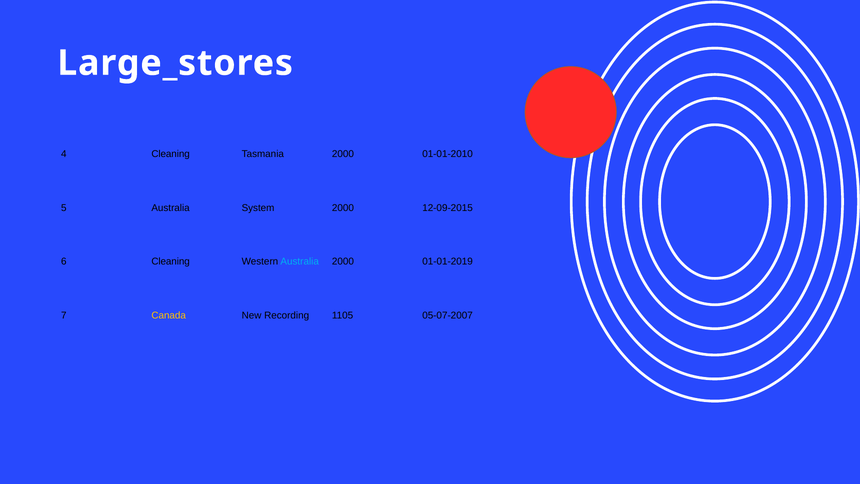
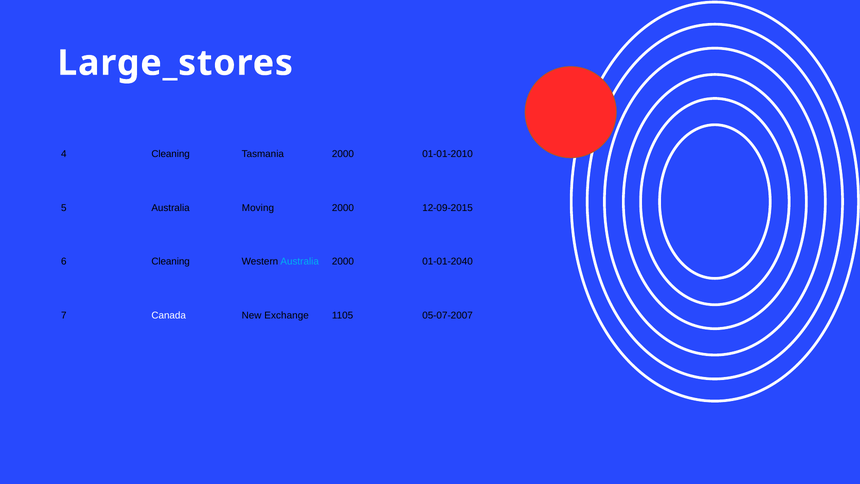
System: System -> Moving
01-01-2019: 01-01-2019 -> 01-01-2040
Canada colour: yellow -> white
Recording: Recording -> Exchange
